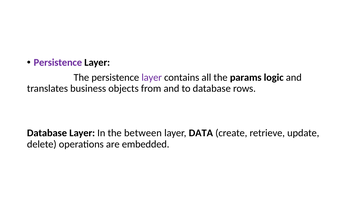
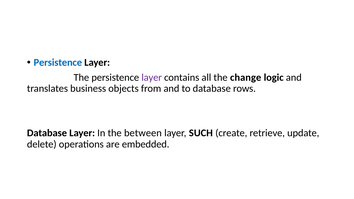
Persistence at (58, 63) colour: purple -> blue
params: params -> change
DATA: DATA -> SUCH
